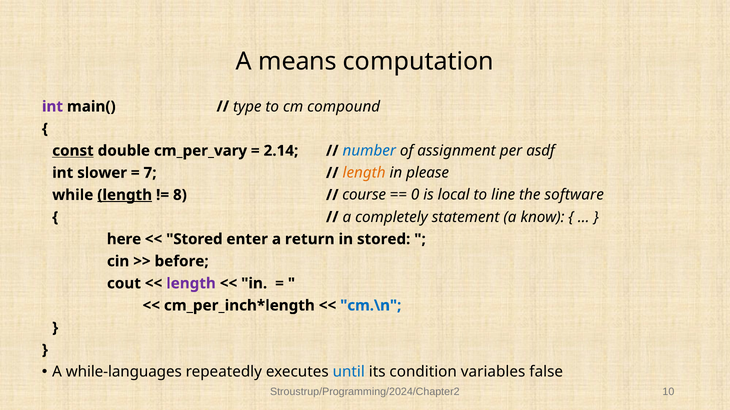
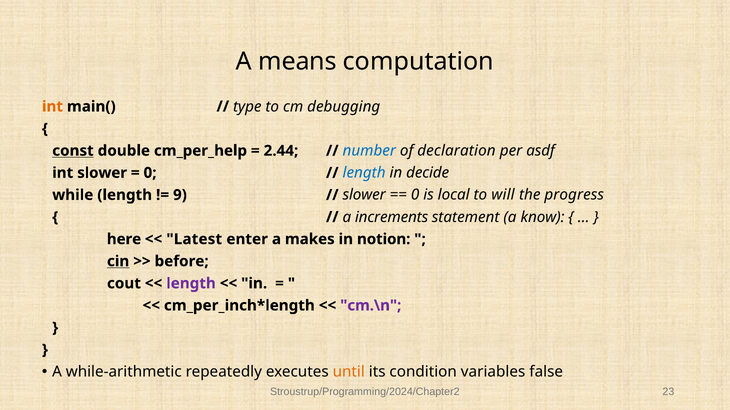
int at (52, 107) colour: purple -> orange
compound: compound -> debugging
cm_per_vary: cm_per_vary -> cm_per_help
2.14: 2.14 -> 2.44
assignment: assignment -> declaration
7 at (150, 173): 7 -> 0
length at (364, 173) colour: orange -> blue
please: please -> decide
length at (125, 195) underline: present -> none
8: 8 -> 9
course at (364, 195): course -> slower
line: line -> will
software: software -> progress
completely: completely -> increments
Stored at (194, 239): Stored -> Latest
return: return -> makes
in stored: stored -> notion
cin underline: none -> present
cm.\n colour: blue -> purple
while-languages: while-languages -> while-arithmetic
until colour: blue -> orange
10: 10 -> 23
